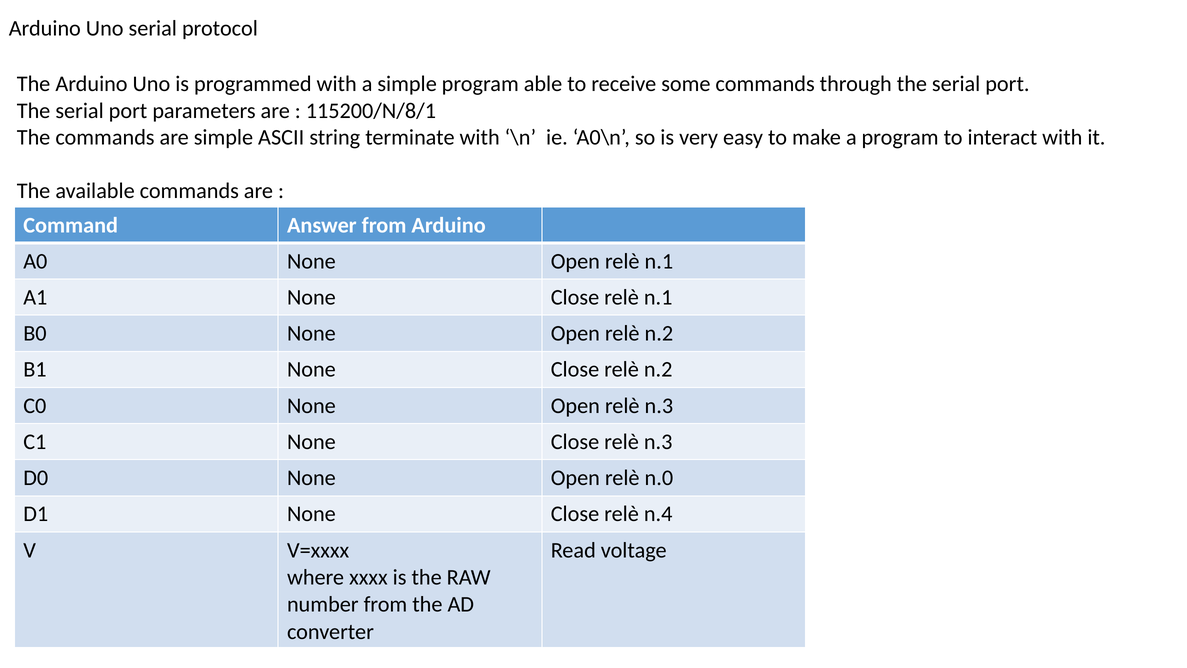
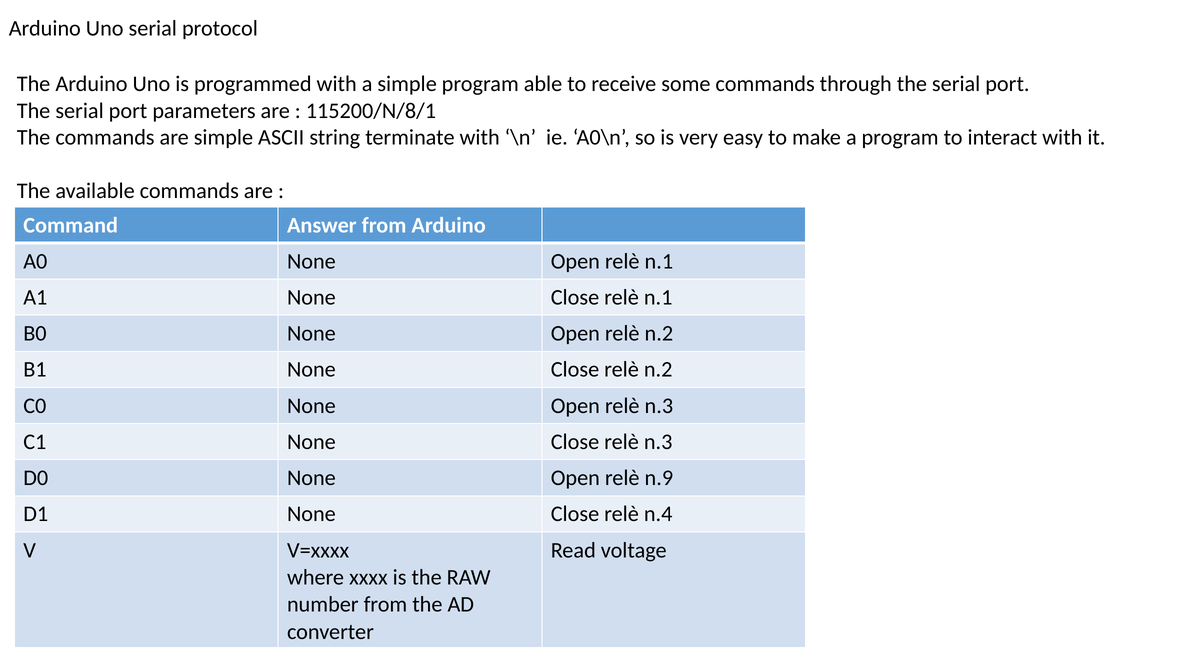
n.0: n.0 -> n.9
